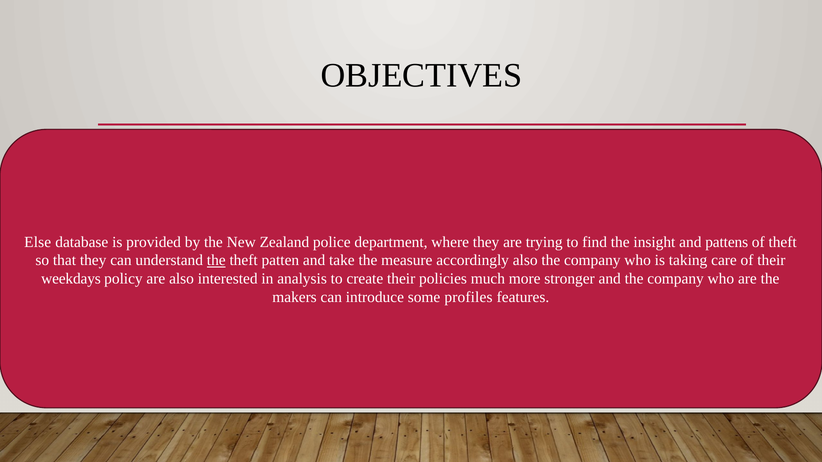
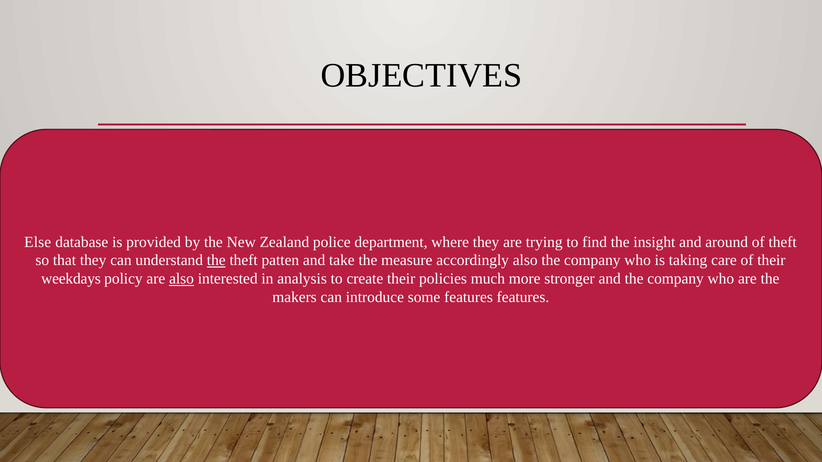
pattens: pattens -> around
also at (182, 279) underline: none -> present
some profiles: profiles -> features
